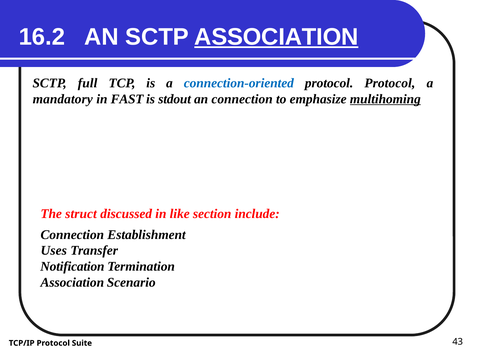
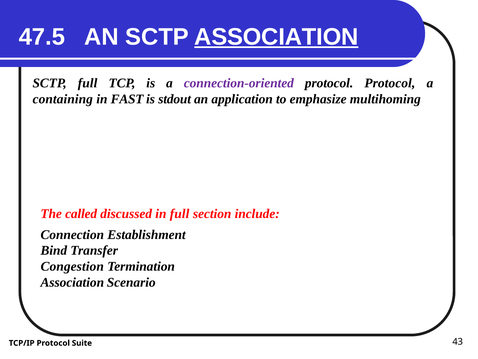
16.2: 16.2 -> 47.5
connection-oriented colour: blue -> purple
mandatory: mandatory -> containing
an connection: connection -> application
multihoming underline: present -> none
struct: struct -> called
in like: like -> full
Uses: Uses -> Bind
Notification: Notification -> Congestion
